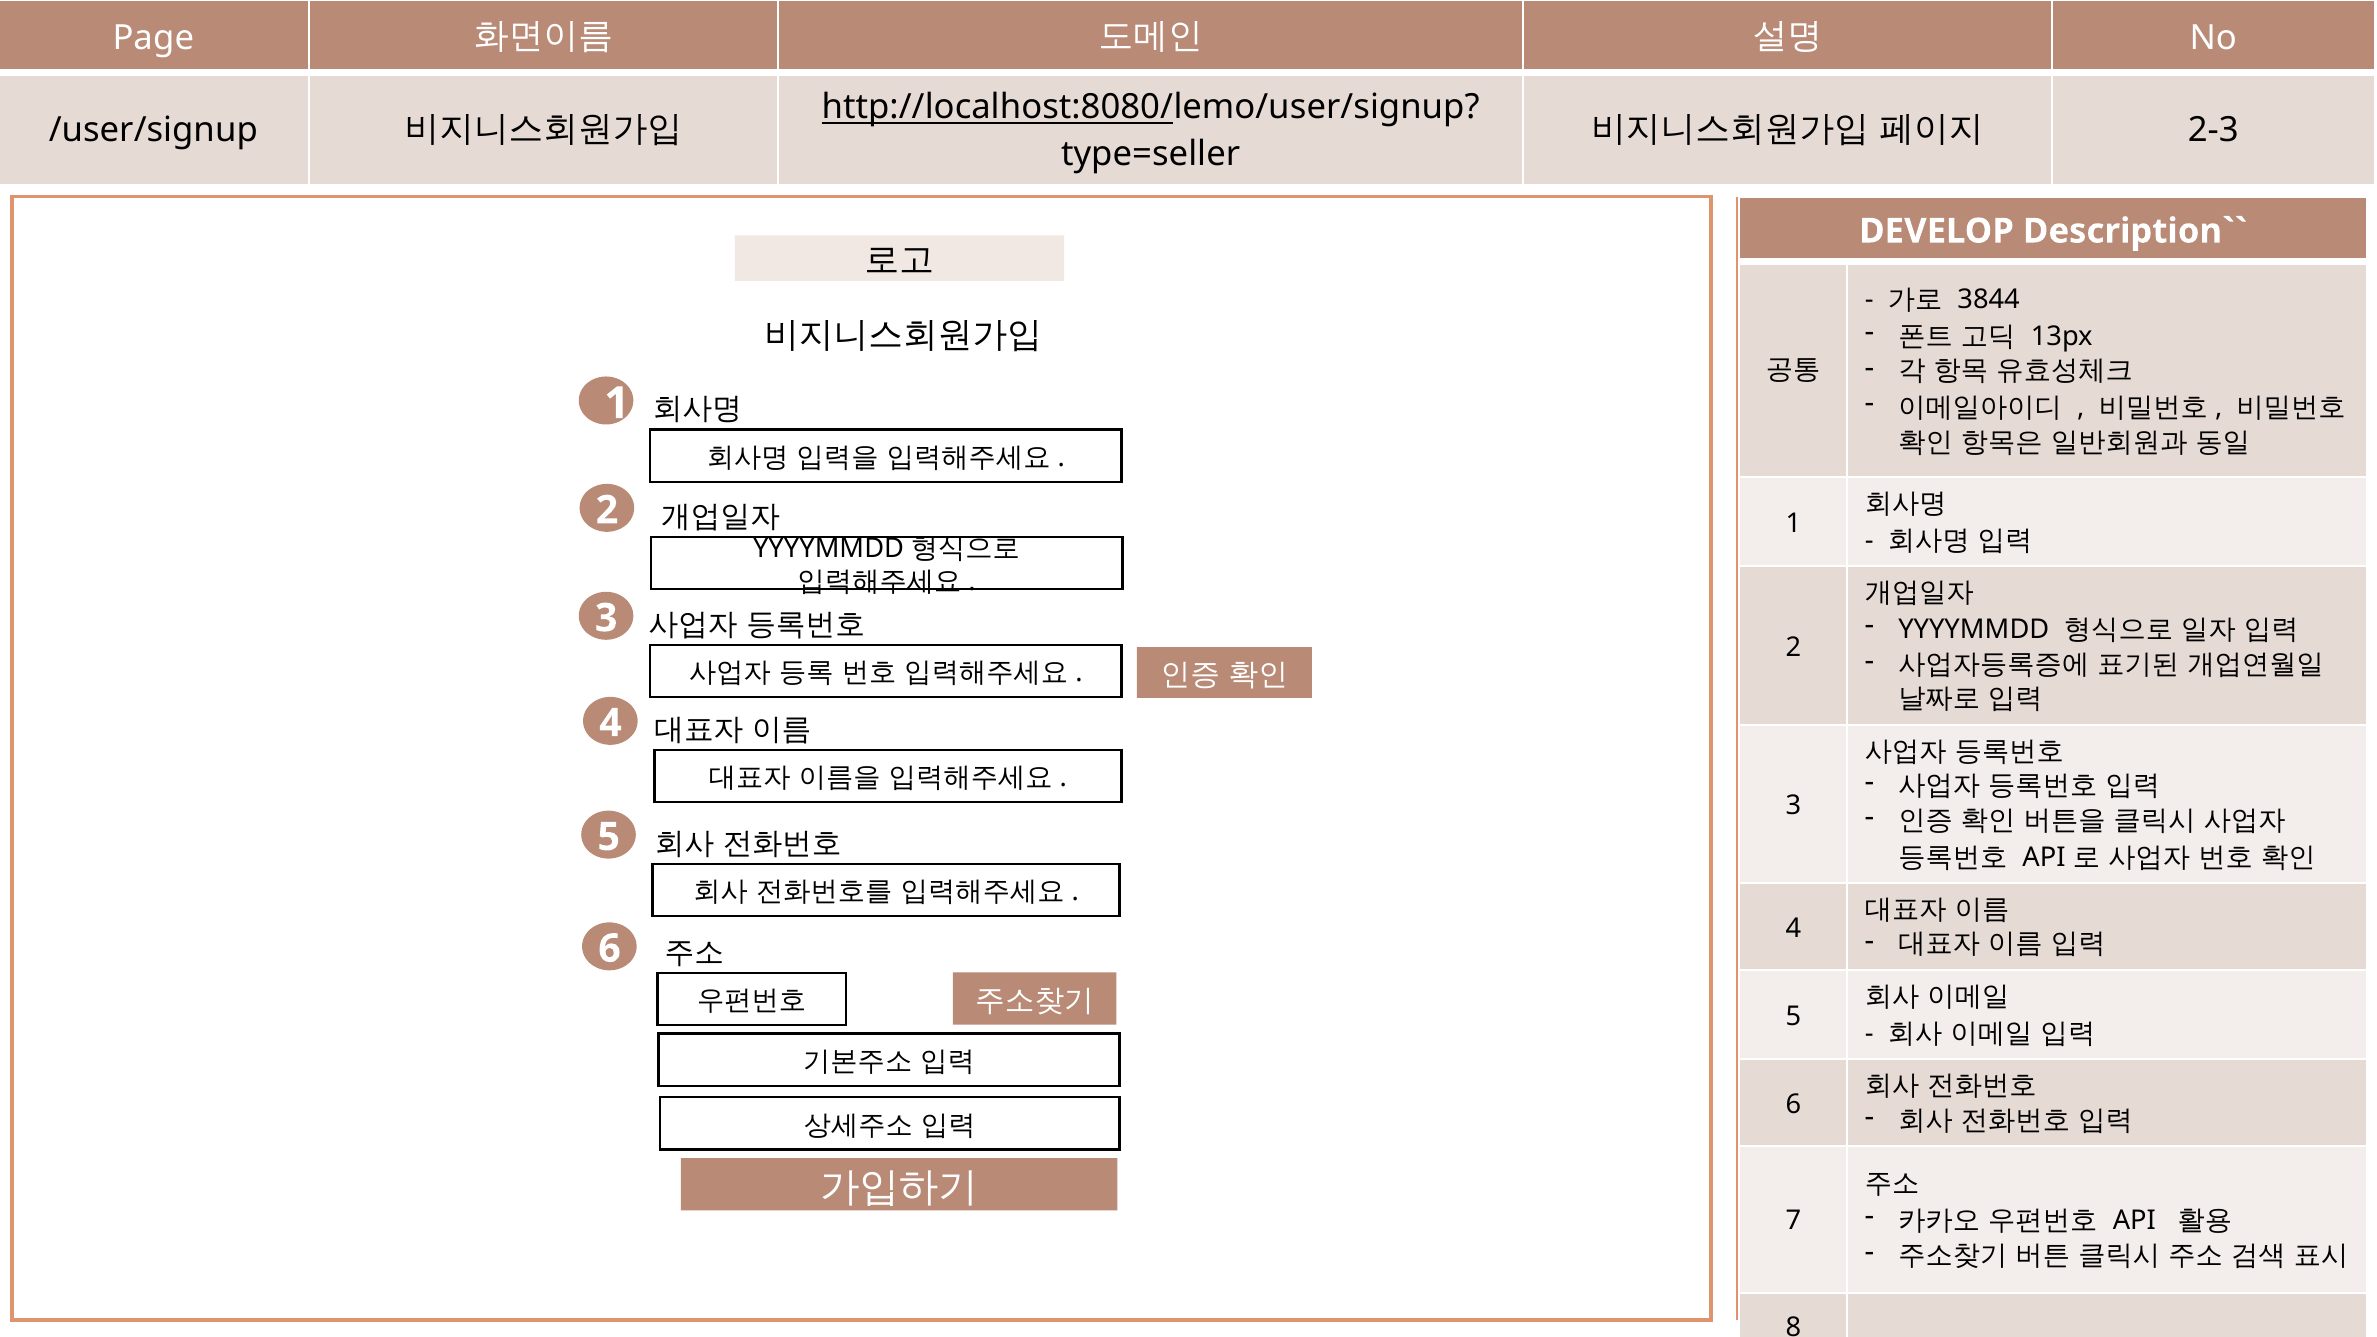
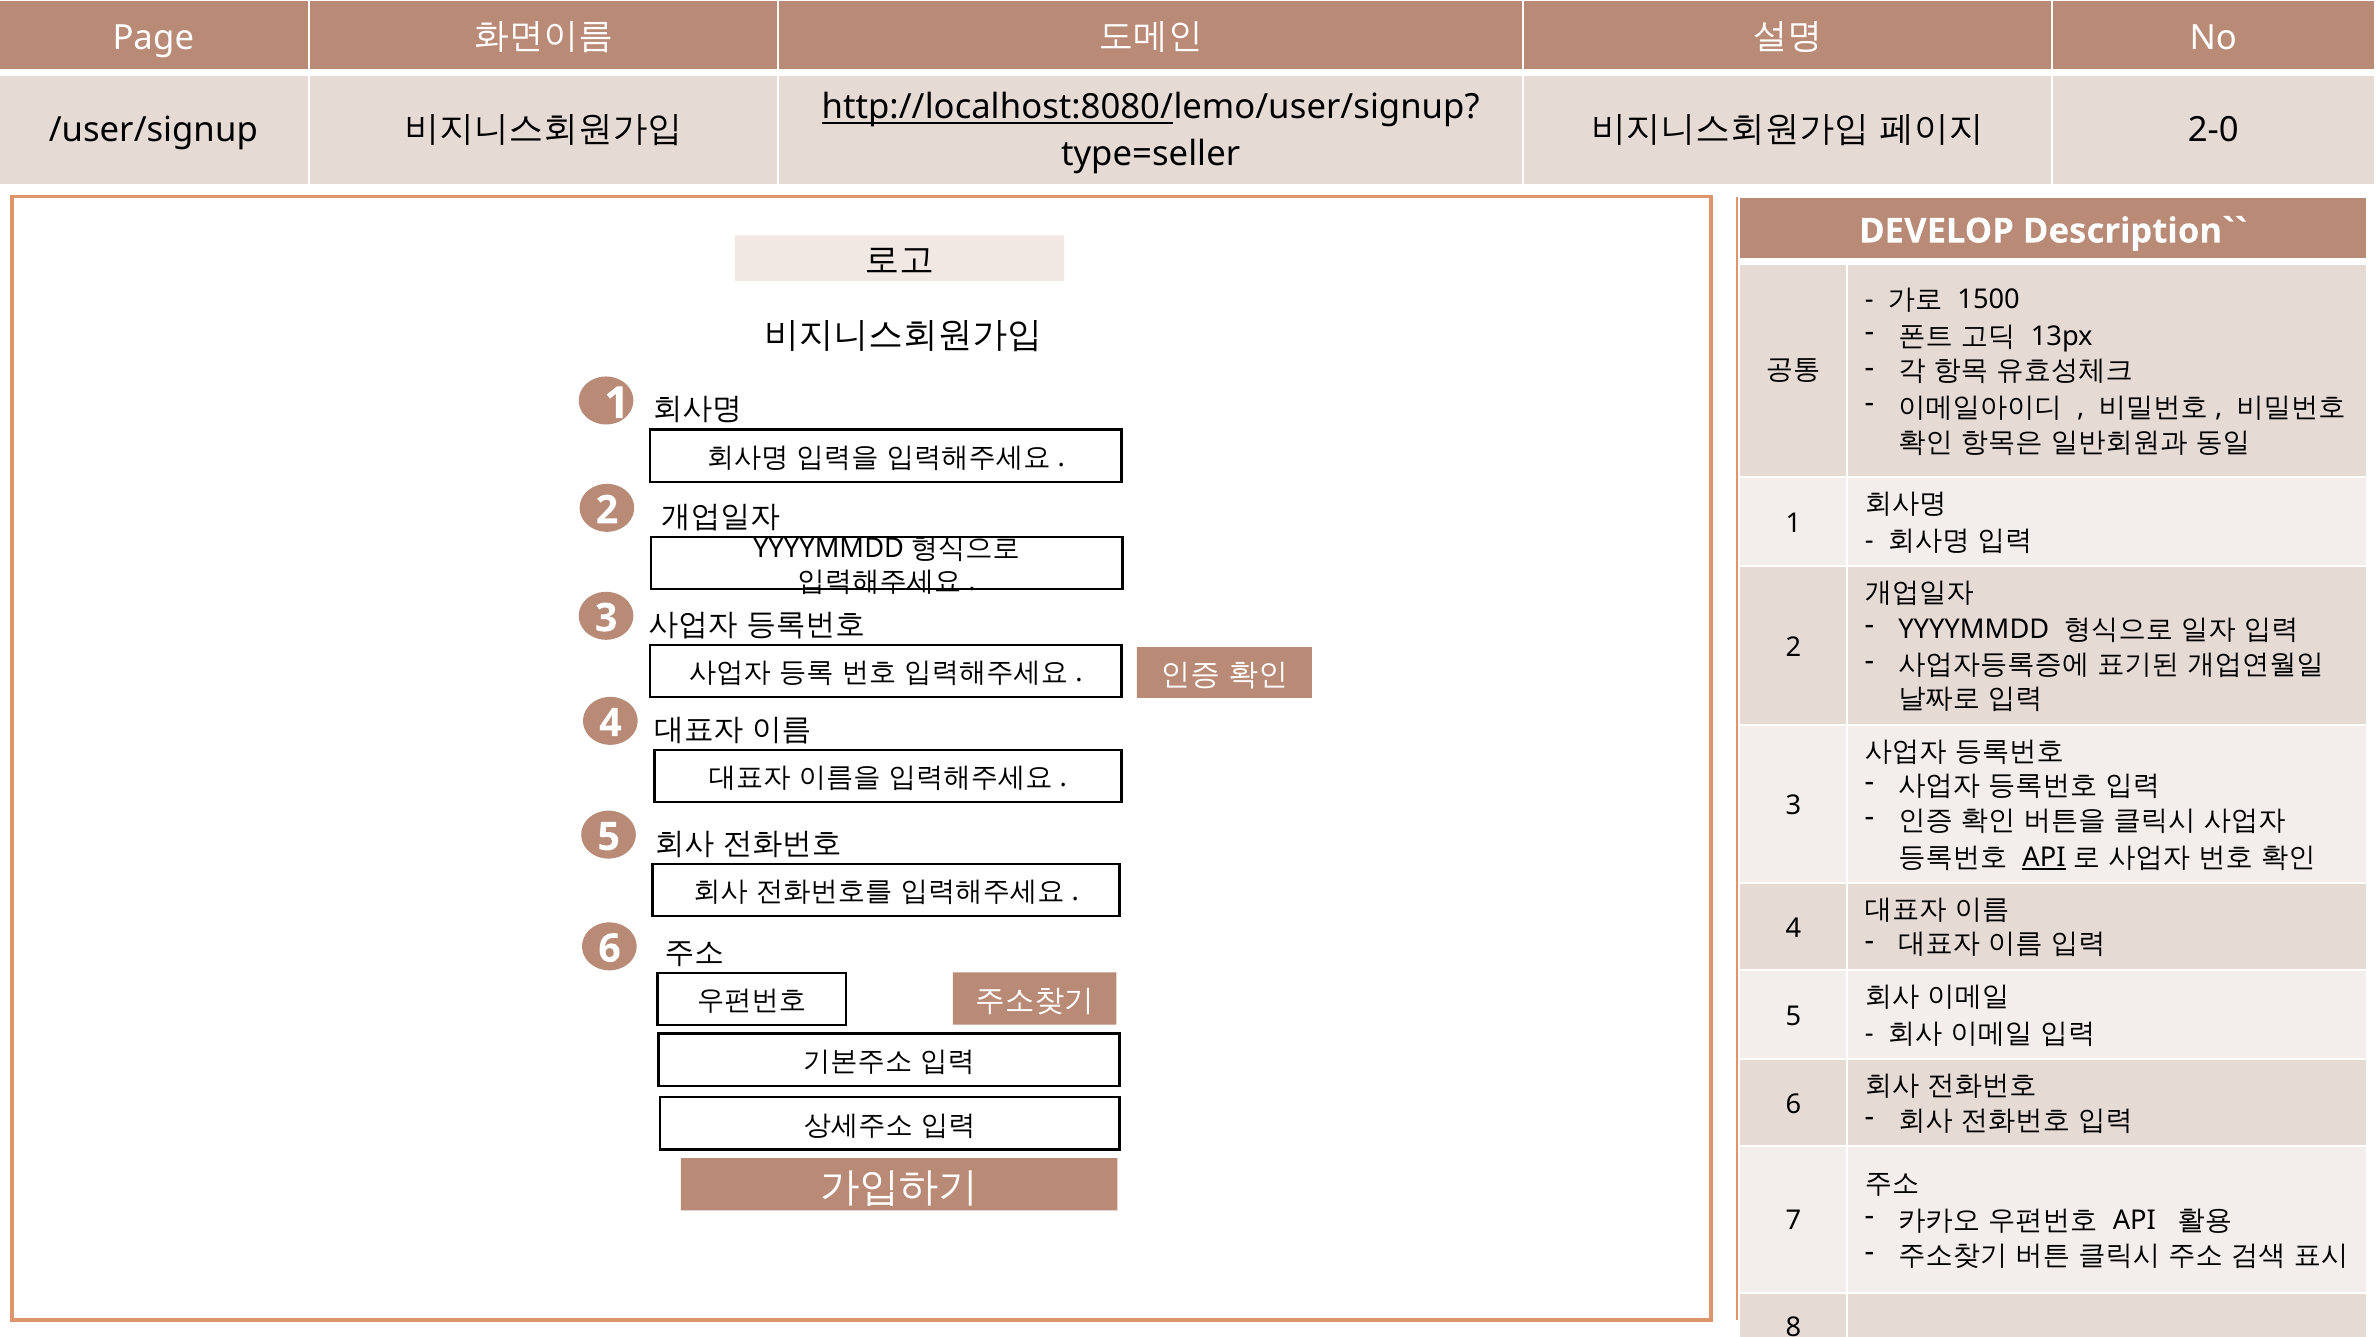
2-3: 2-3 -> 2-0
3844: 3844 -> 1500
API at (2044, 857) underline: none -> present
